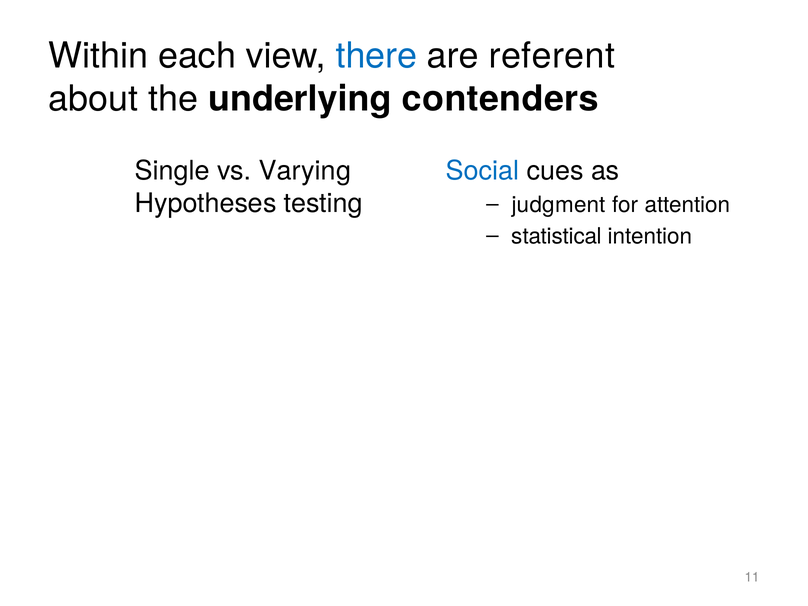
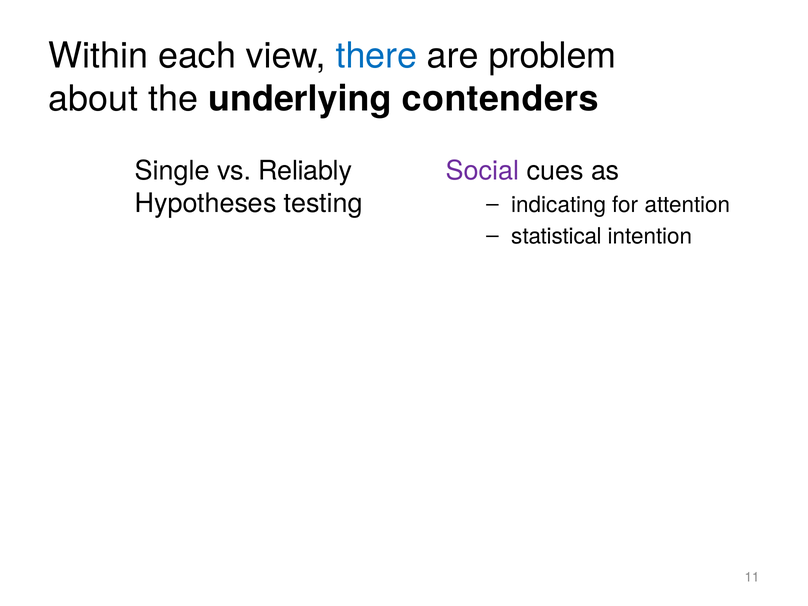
referent: referent -> problem
Social colour: blue -> purple
Varying: Varying -> Reliably
judgment: judgment -> indicating
